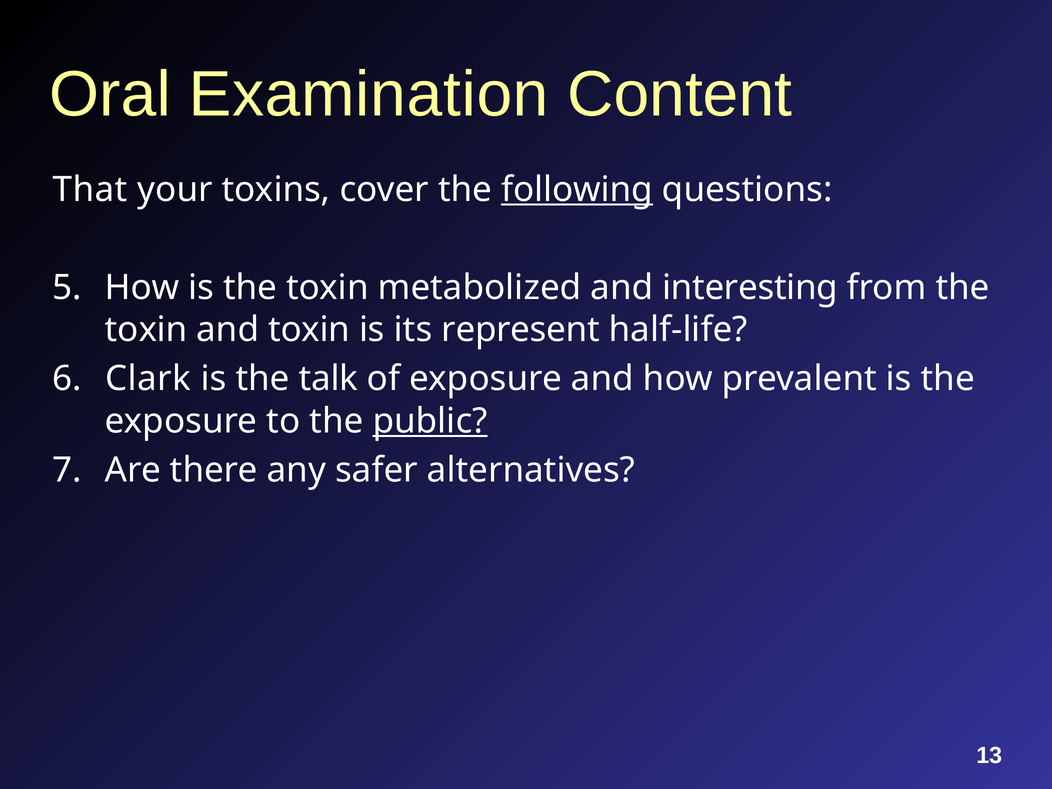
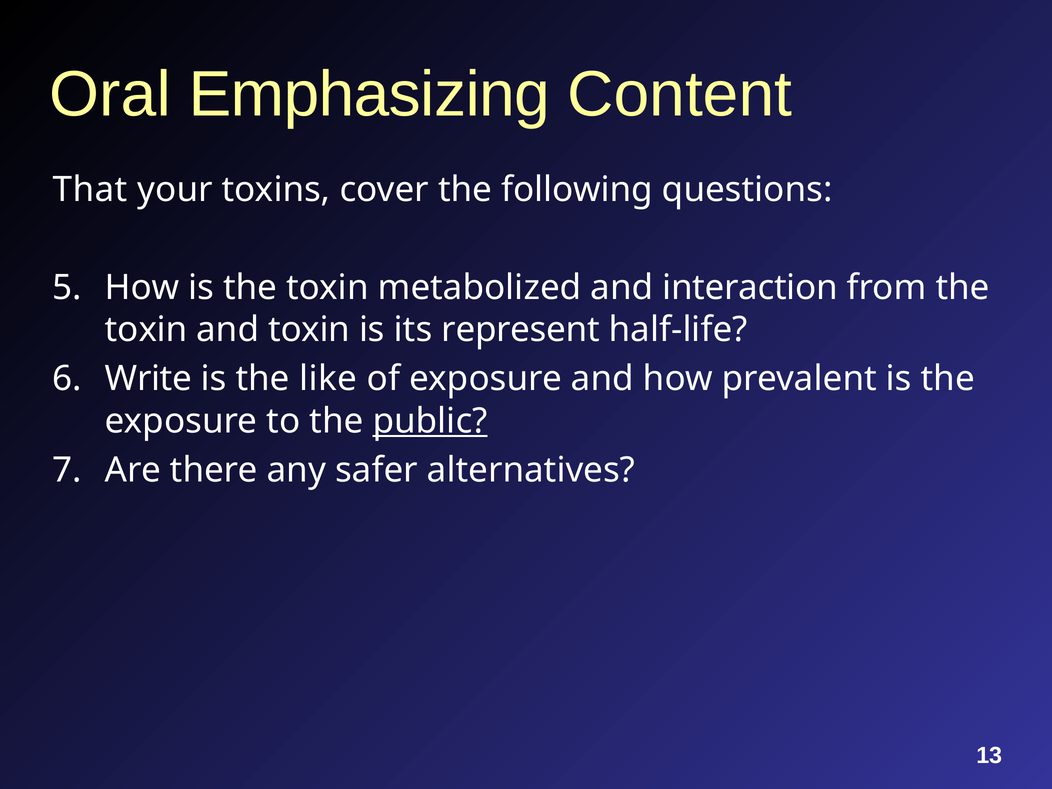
Examination: Examination -> Emphasizing
following underline: present -> none
interesting: interesting -> interaction
Clark: Clark -> Write
talk: talk -> like
